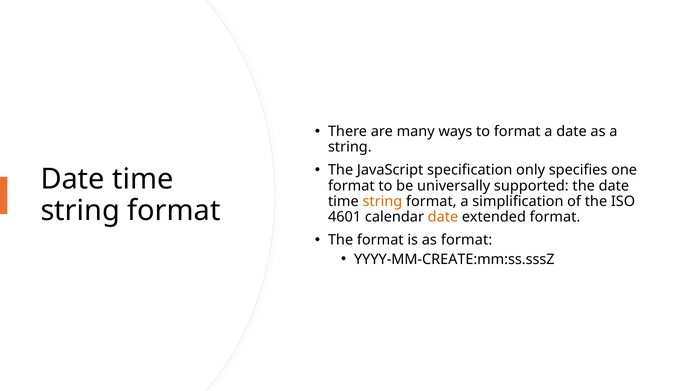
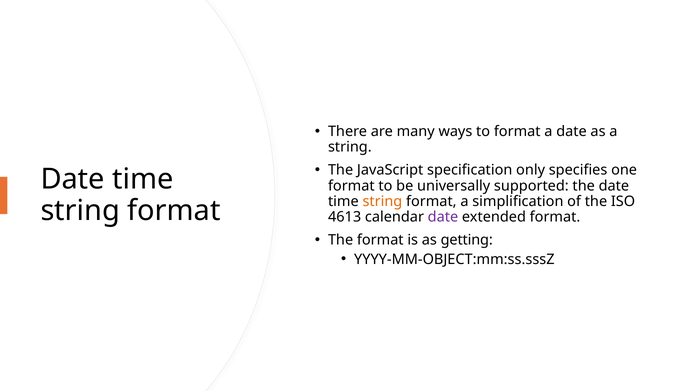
4601: 4601 -> 4613
date at (443, 217) colour: orange -> purple
as format: format -> getting
YYYY-MM-CREATE:mm:ss.sssZ: YYYY-MM-CREATE:mm:ss.sssZ -> YYYY-MM-OBJECT:mm:ss.sssZ
